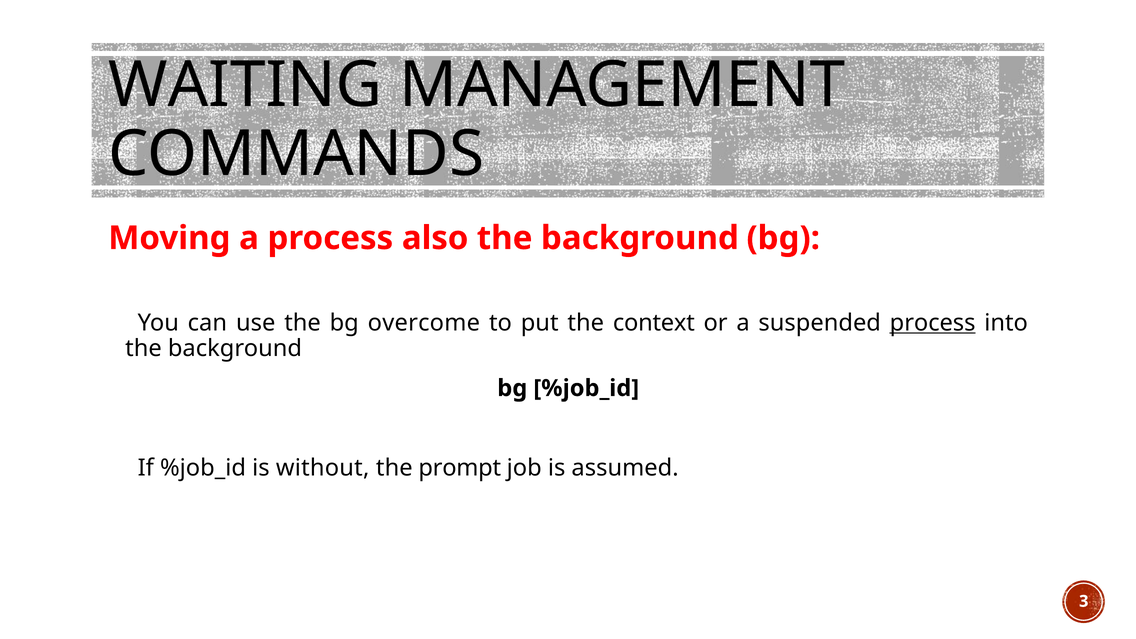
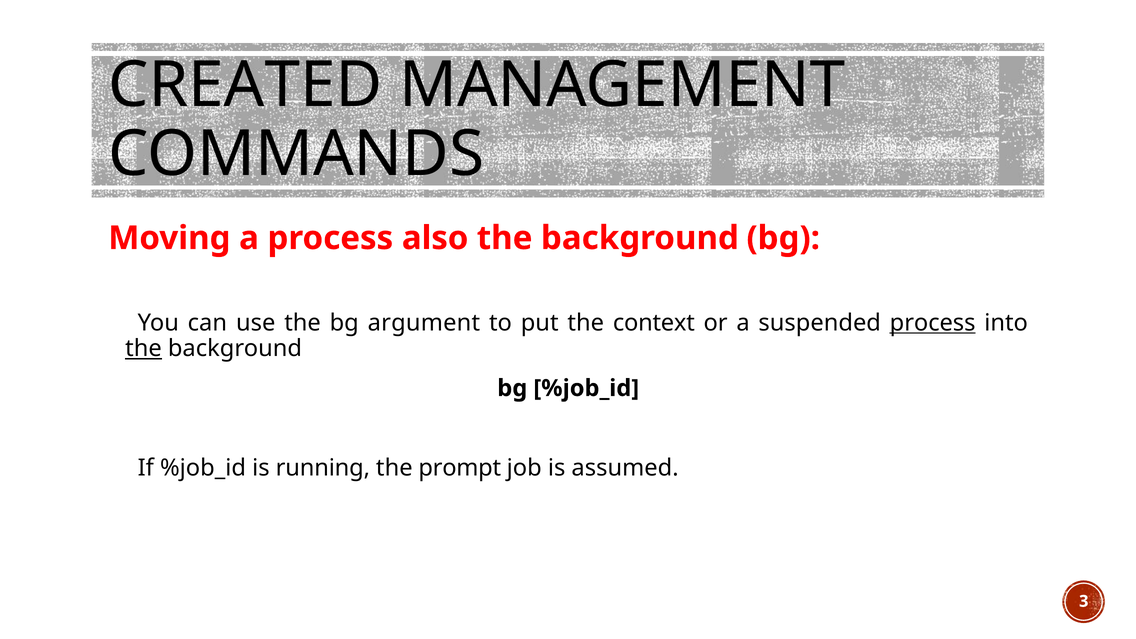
WAITING: WAITING -> CREATED
overcome: overcome -> argument
the at (144, 348) underline: none -> present
without: without -> running
